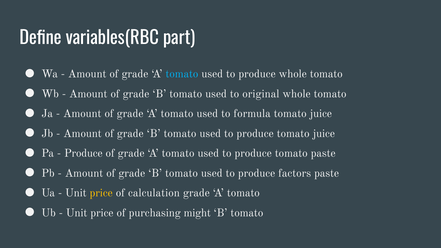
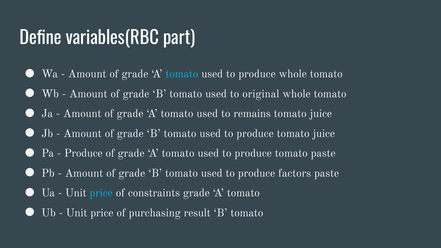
formula: formula -> remains
price at (101, 193) colour: yellow -> light blue
calculation: calculation -> constraints
might: might -> result
